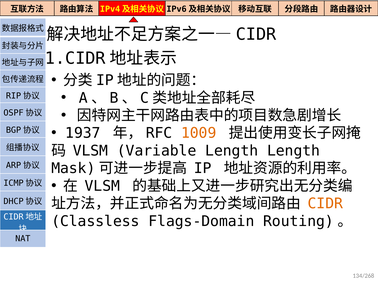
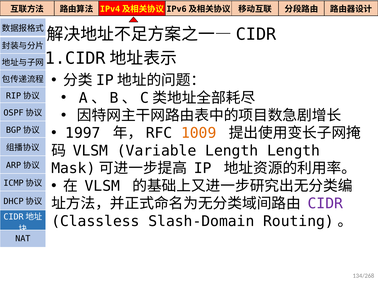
1937: 1937 -> 1997
CIDR colour: orange -> purple
Flags-Domain: Flags-Domain -> Slash-Domain
